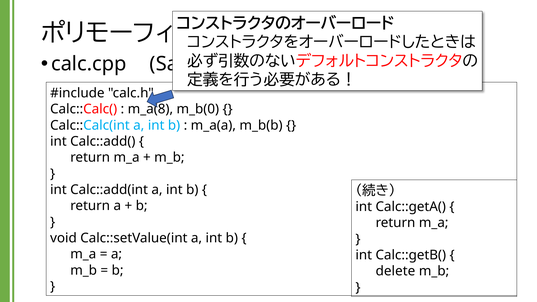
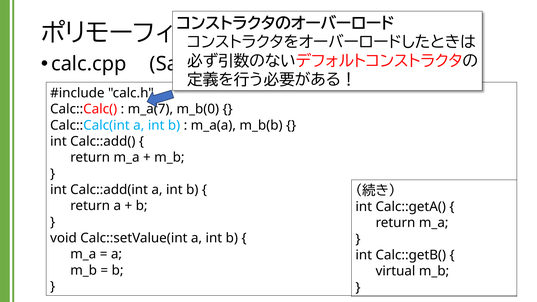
m_a(8: m_a(8 -> m_a(7
delete: delete -> virtual
